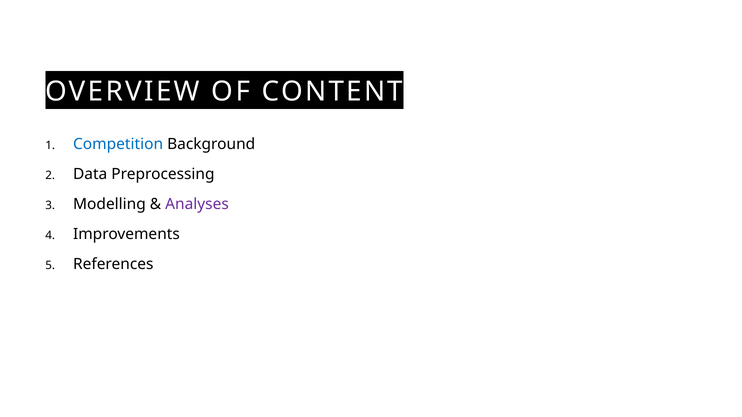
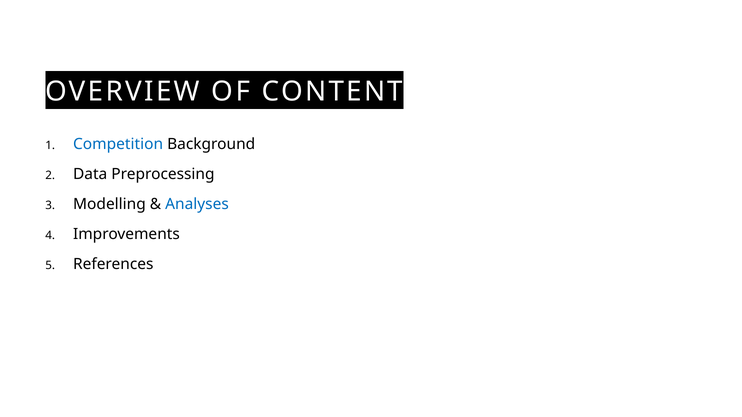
Analyses colour: purple -> blue
